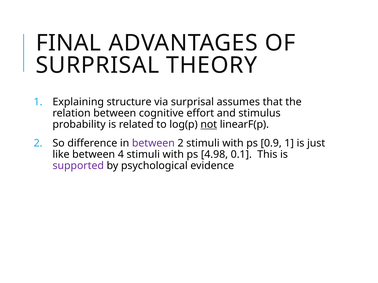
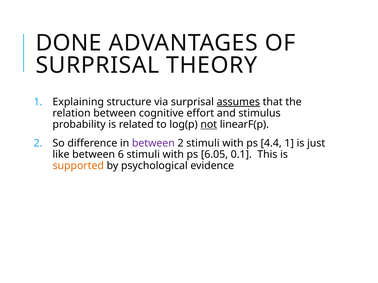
FINAL: FINAL -> DONE
assumes underline: none -> present
0.9: 0.9 -> 4.4
4: 4 -> 6
4.98: 4.98 -> 6.05
supported colour: purple -> orange
